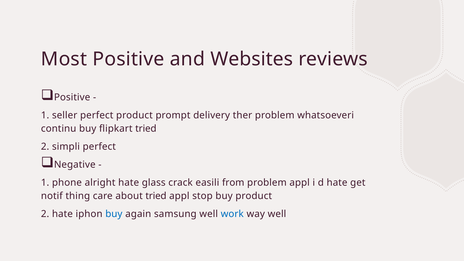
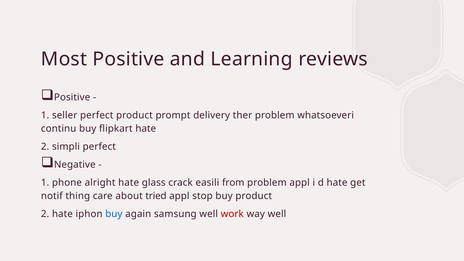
Websites: Websites -> Learning
flipkart tried: tried -> hate
work colour: blue -> red
